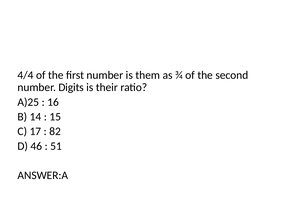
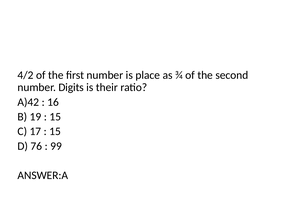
4/4: 4/4 -> 4/2
them: them -> place
A)25: A)25 -> A)42
14: 14 -> 19
82 at (55, 131): 82 -> 15
46: 46 -> 76
51: 51 -> 99
